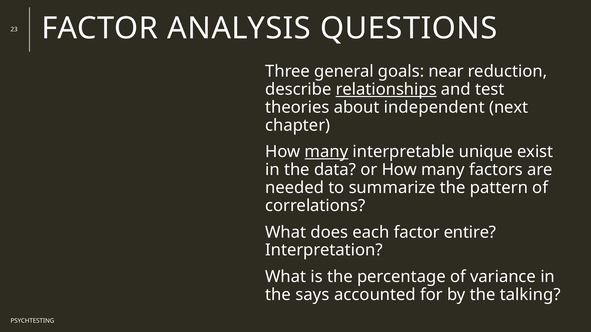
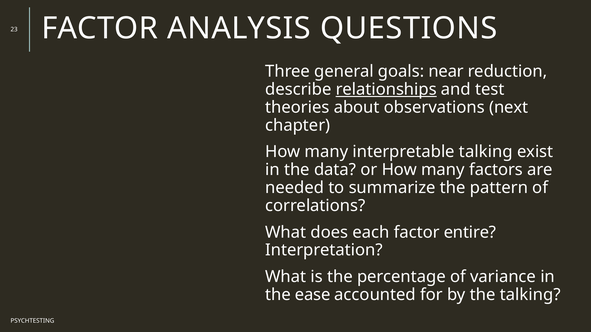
independent: independent -> observations
many at (326, 152) underline: present -> none
interpretable unique: unique -> talking
says: says -> ease
